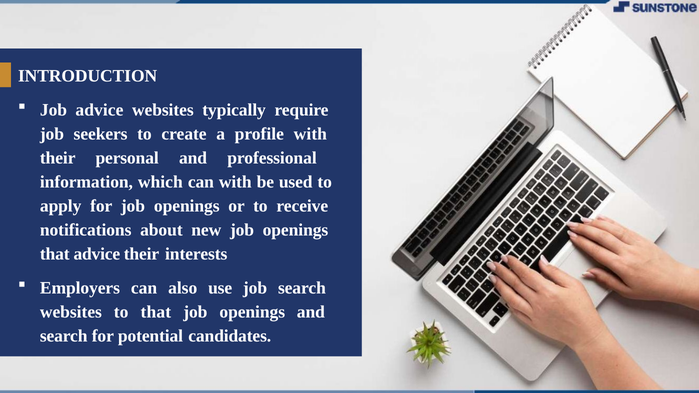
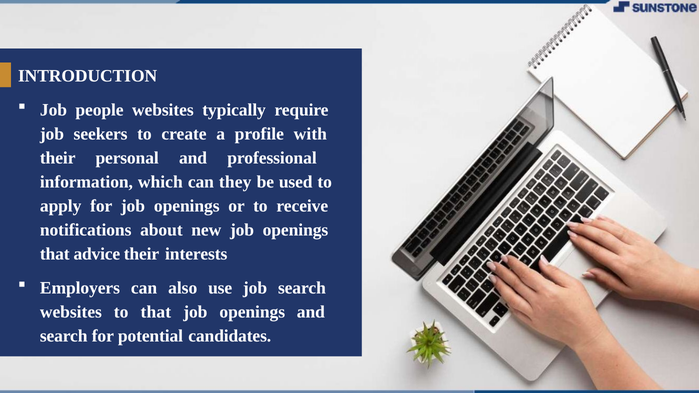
Job advice: advice -> people
can with: with -> they
